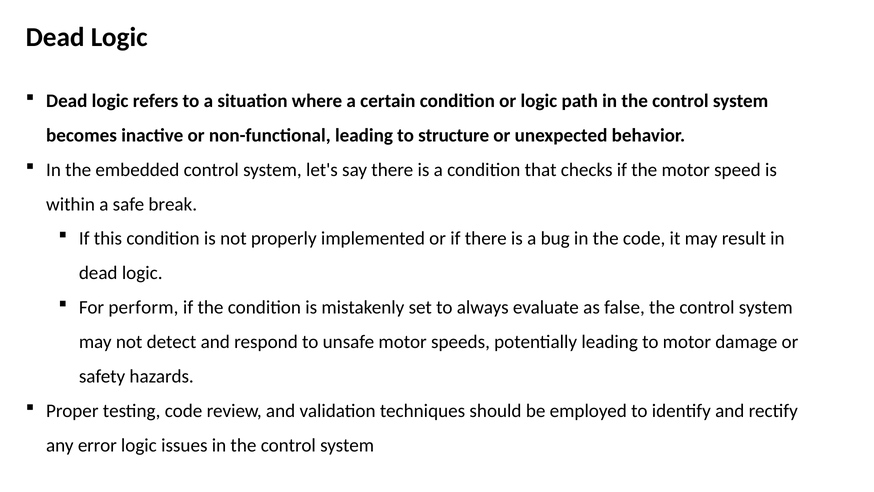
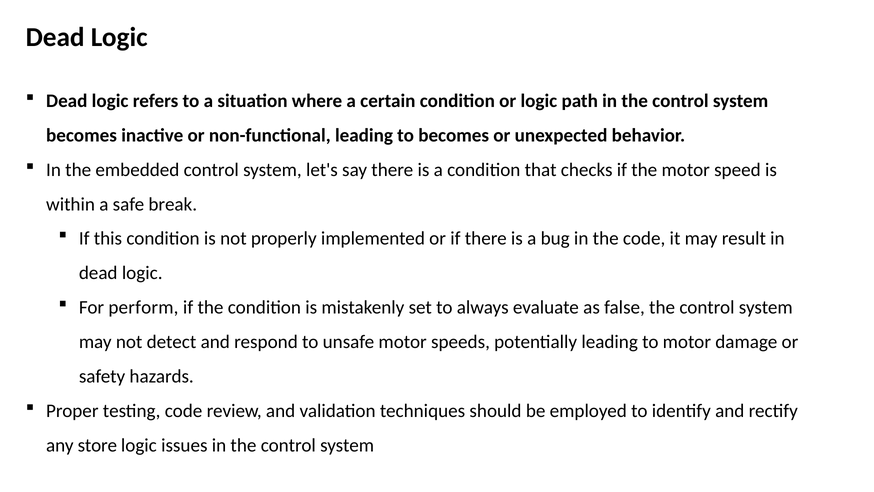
to structure: structure -> becomes
error: error -> store
